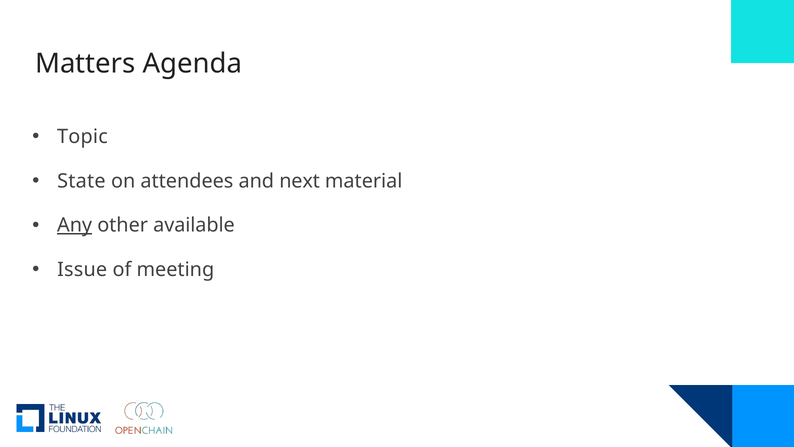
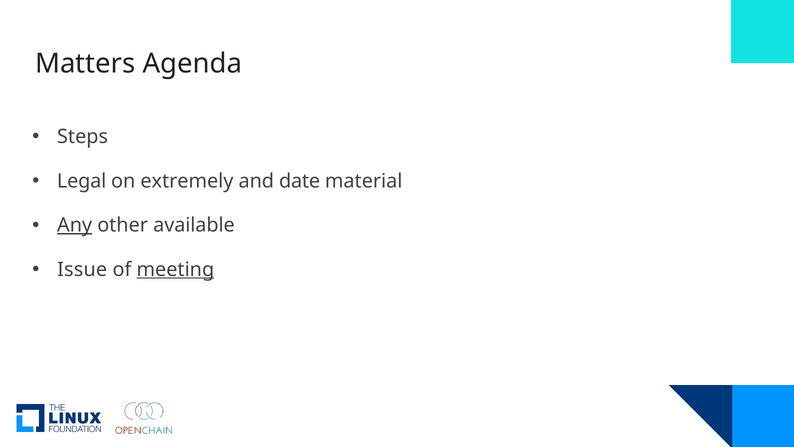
Topic: Topic -> Steps
State: State -> Legal
attendees: attendees -> extremely
next: next -> date
meeting underline: none -> present
